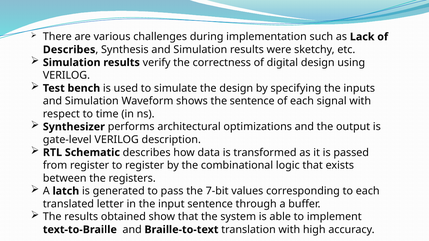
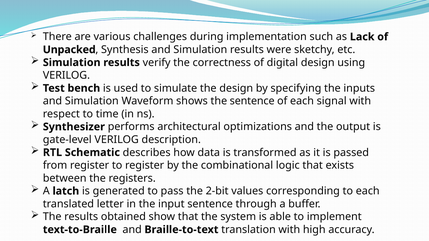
Describes at (69, 50): Describes -> Unpacked
7-bit: 7-bit -> 2-bit
